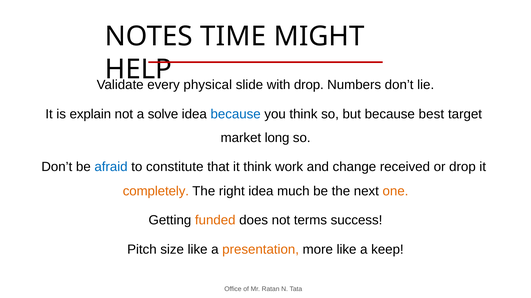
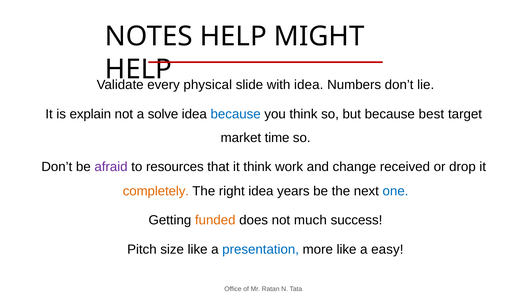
NOTES TIME: TIME -> HELP
with drop: drop -> idea
long: long -> time
afraid colour: blue -> purple
constitute: constitute -> resources
much: much -> years
one colour: orange -> blue
terms: terms -> much
presentation colour: orange -> blue
keep: keep -> easy
